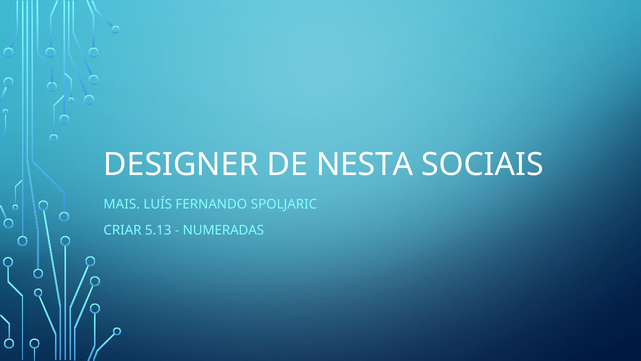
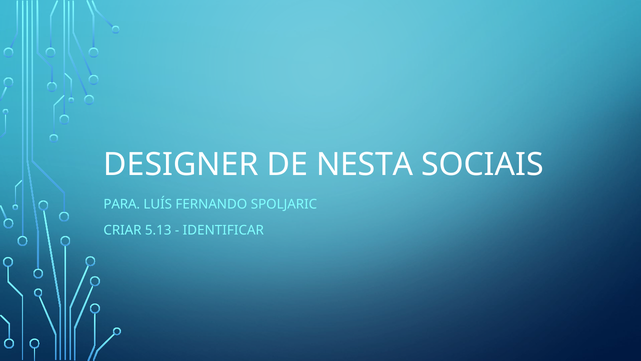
MAIS: MAIS -> PARA
NUMERADAS: NUMERADAS -> IDENTIFICAR
